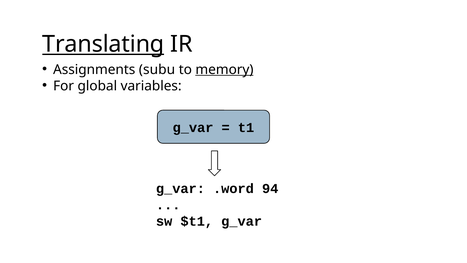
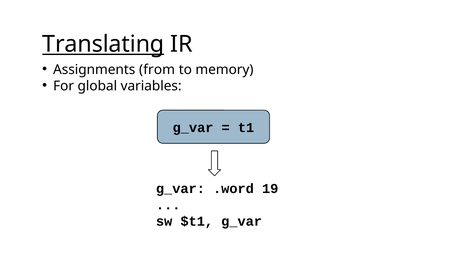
subu: subu -> from
memory underline: present -> none
94: 94 -> 19
